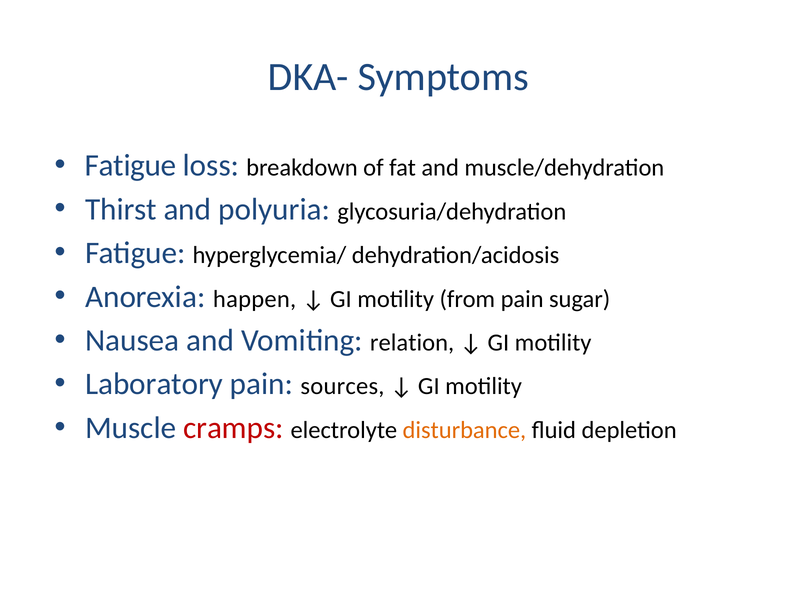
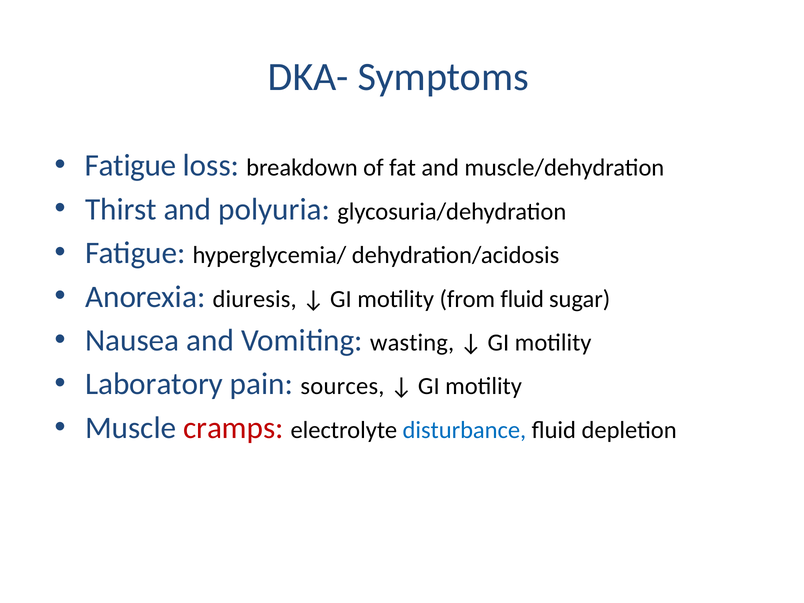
happen: happen -> diuresis
from pain: pain -> fluid
relation: relation -> wasting
disturbance colour: orange -> blue
